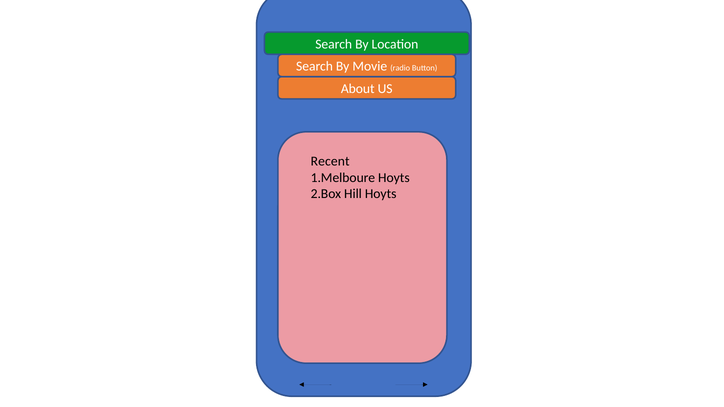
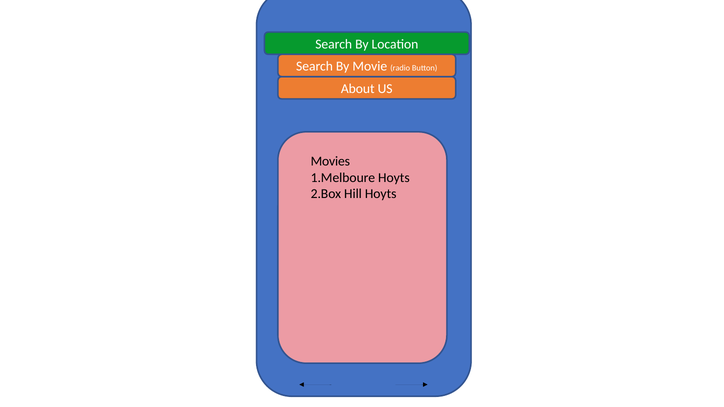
Recent: Recent -> Movies
